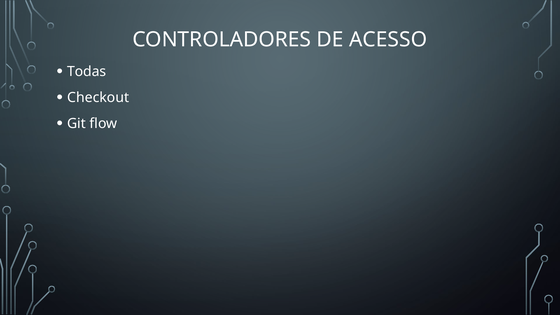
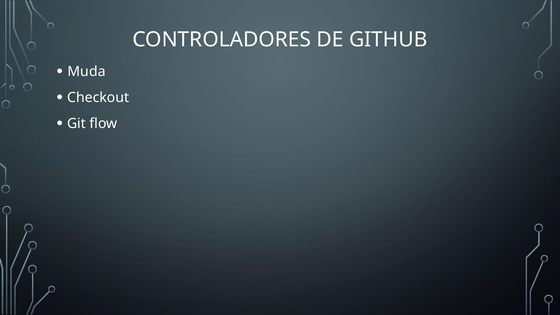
ACESSO: ACESSO -> GITHUB
Todas: Todas -> Muda
